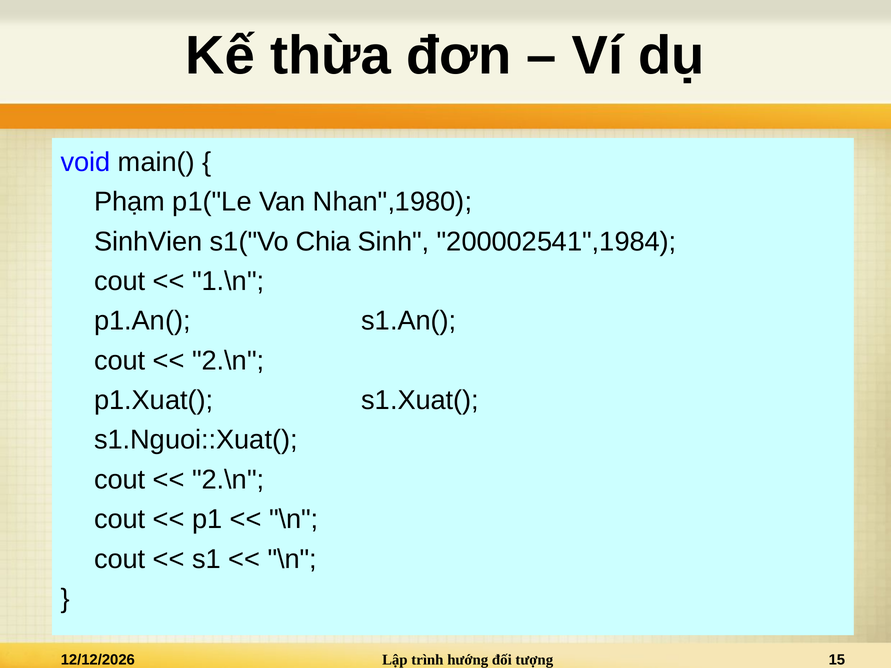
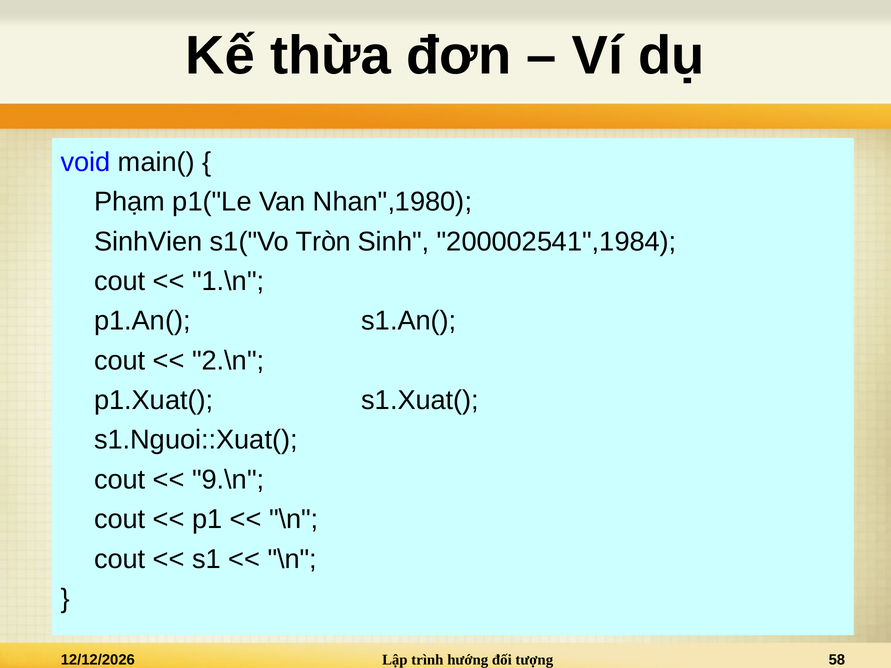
Chia: Chia -> Tròn
2.\n at (228, 480): 2.\n -> 9.\n
15: 15 -> 58
